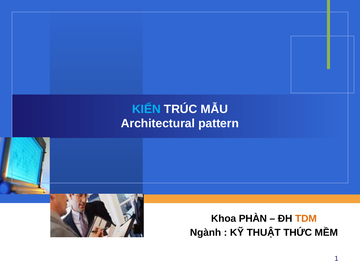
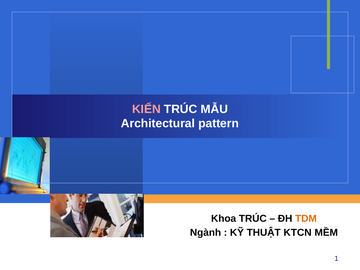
KIẾN colour: light blue -> pink
Khoa PHÀN: PHÀN -> TRÚC
THỨC: THỨC -> KTCN
